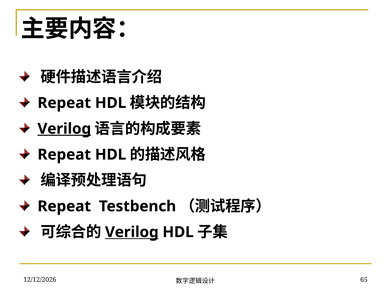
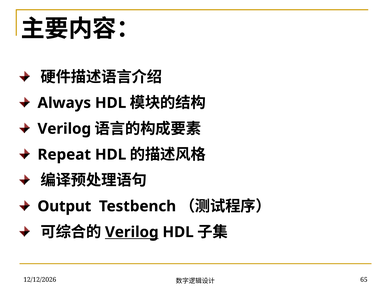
Repeat at (64, 103): Repeat -> Always
Verilog at (64, 129) underline: present -> none
Repeat at (64, 206): Repeat -> Output
